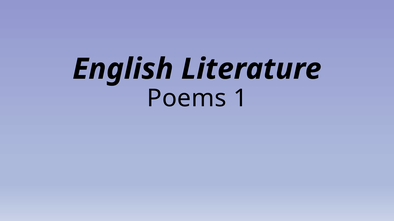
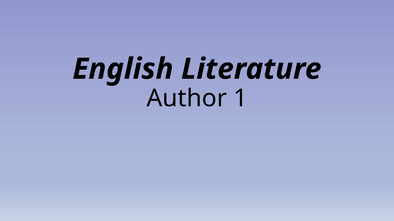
Poems: Poems -> Author
